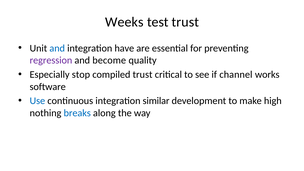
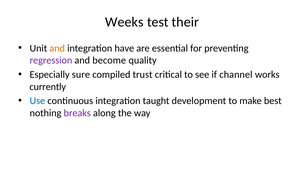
test trust: trust -> their
and at (57, 48) colour: blue -> orange
stop: stop -> sure
software: software -> currently
similar: similar -> taught
high: high -> best
breaks colour: blue -> purple
